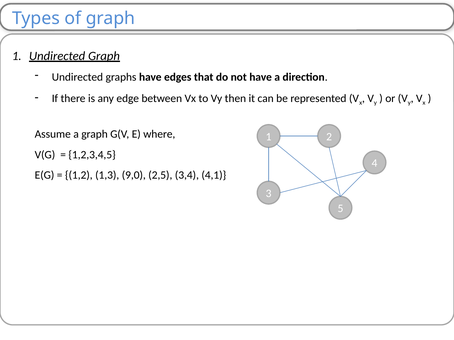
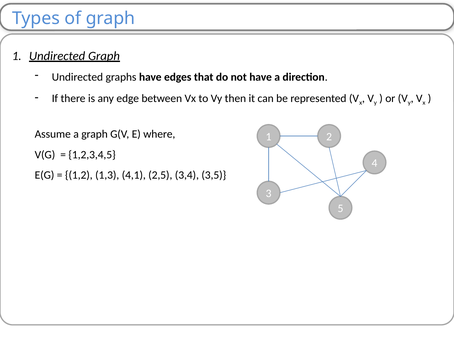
9,0: 9,0 -> 4,1
4,1: 4,1 -> 3,5
